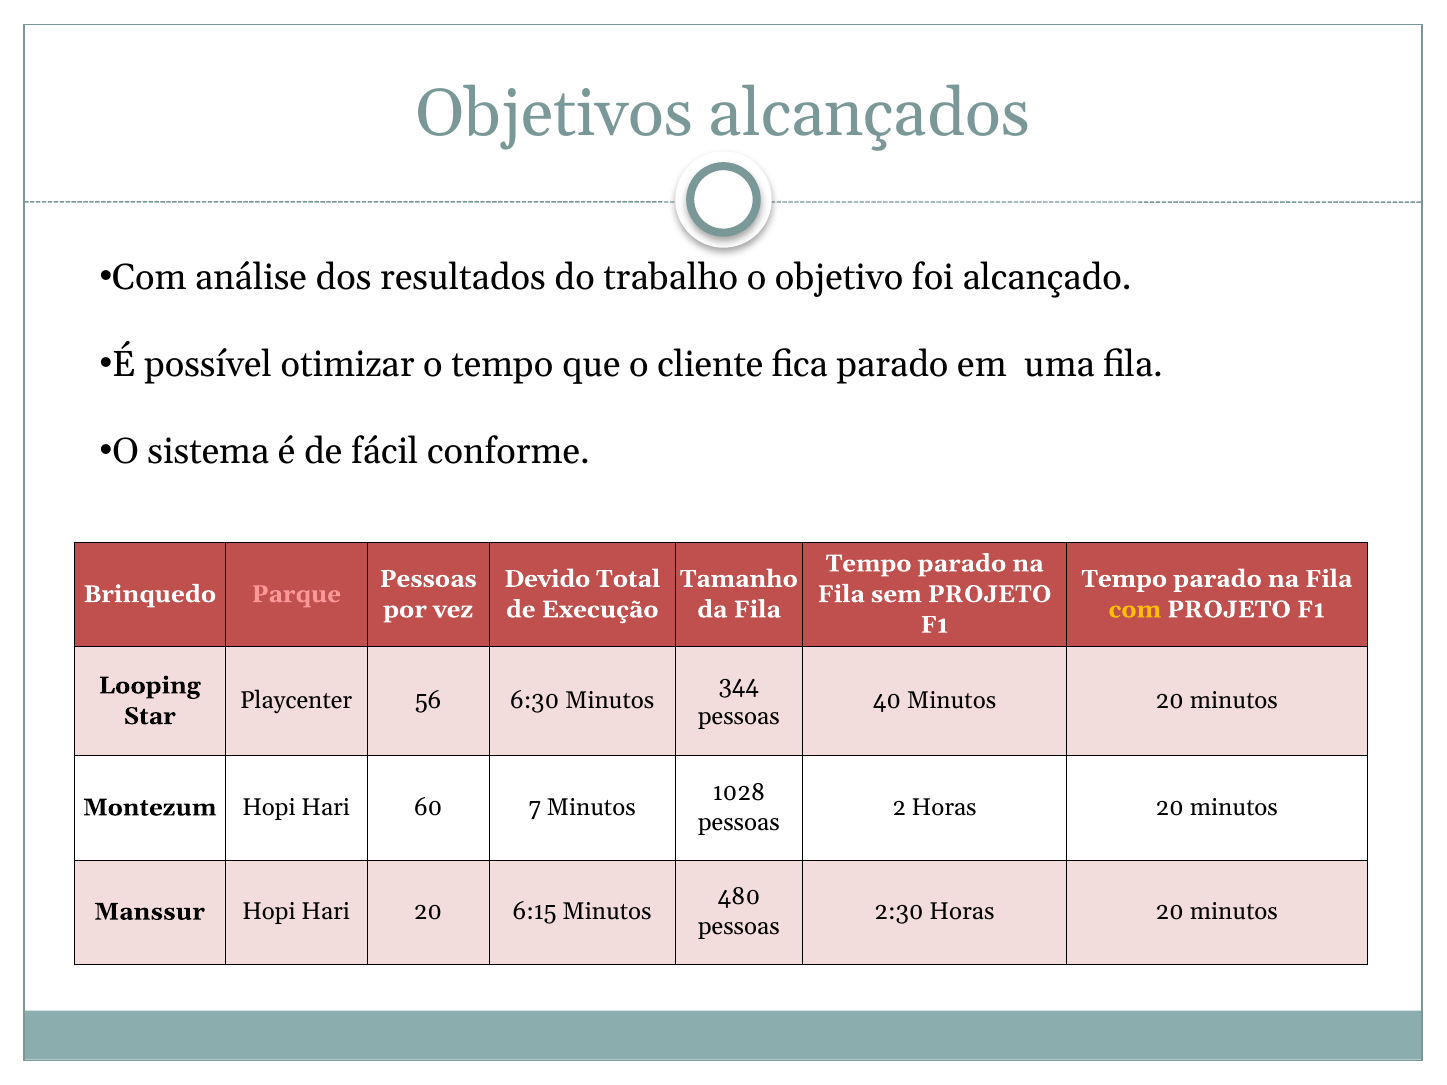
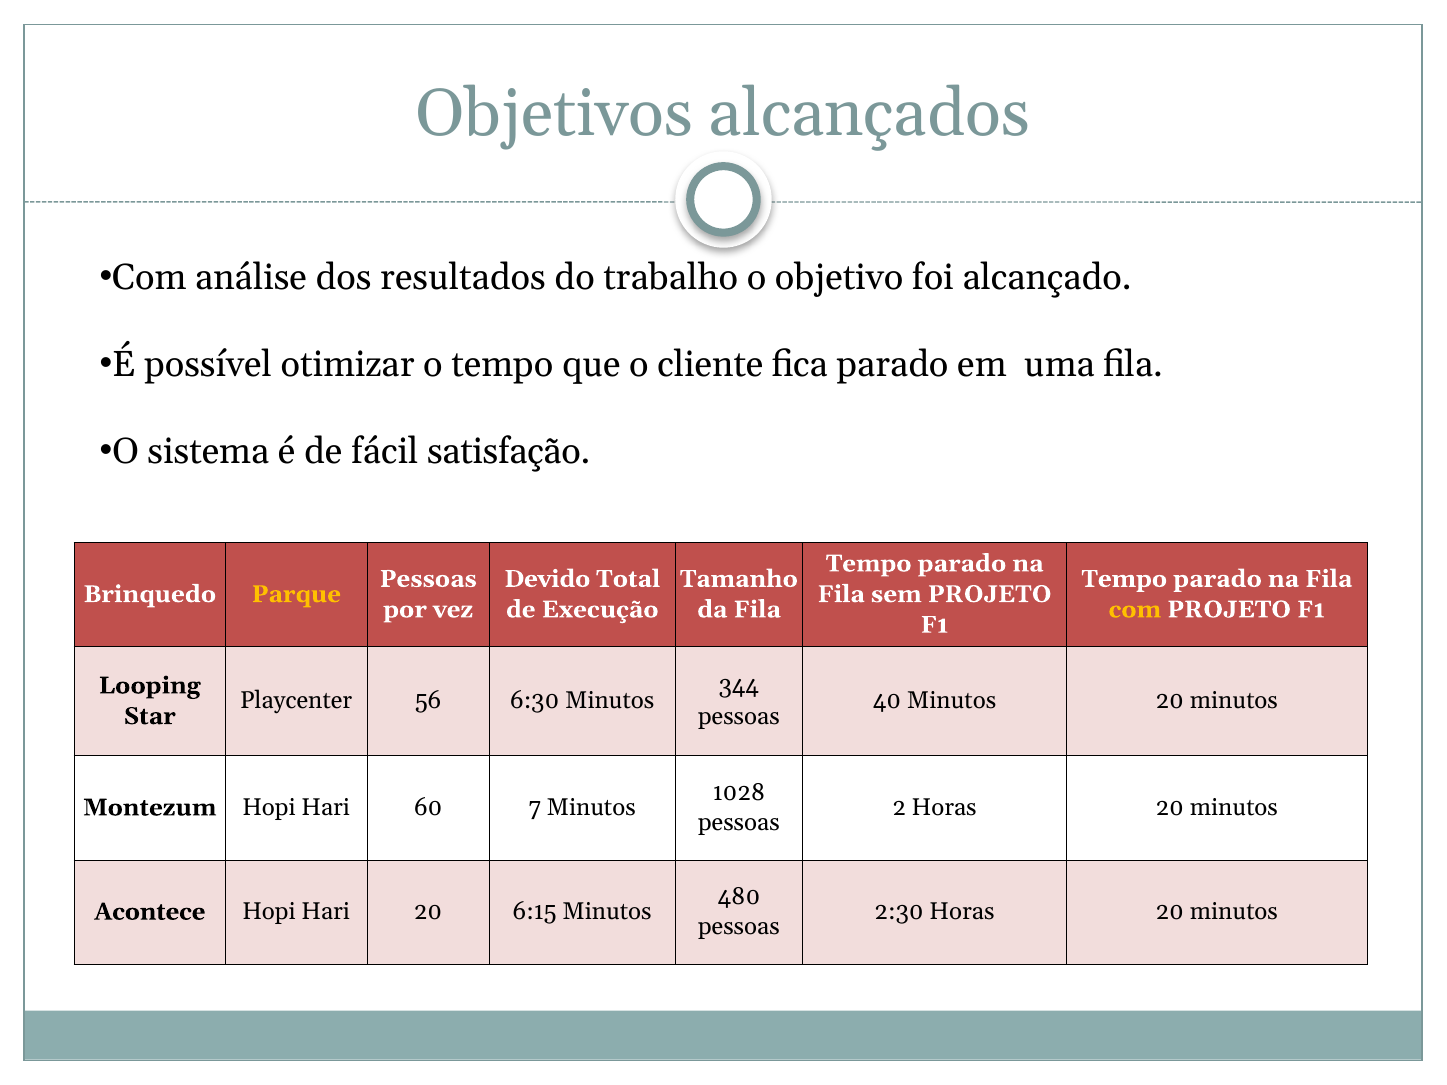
conforme: conforme -> satisfação
Parque colour: pink -> yellow
Manssur: Manssur -> Acontece
